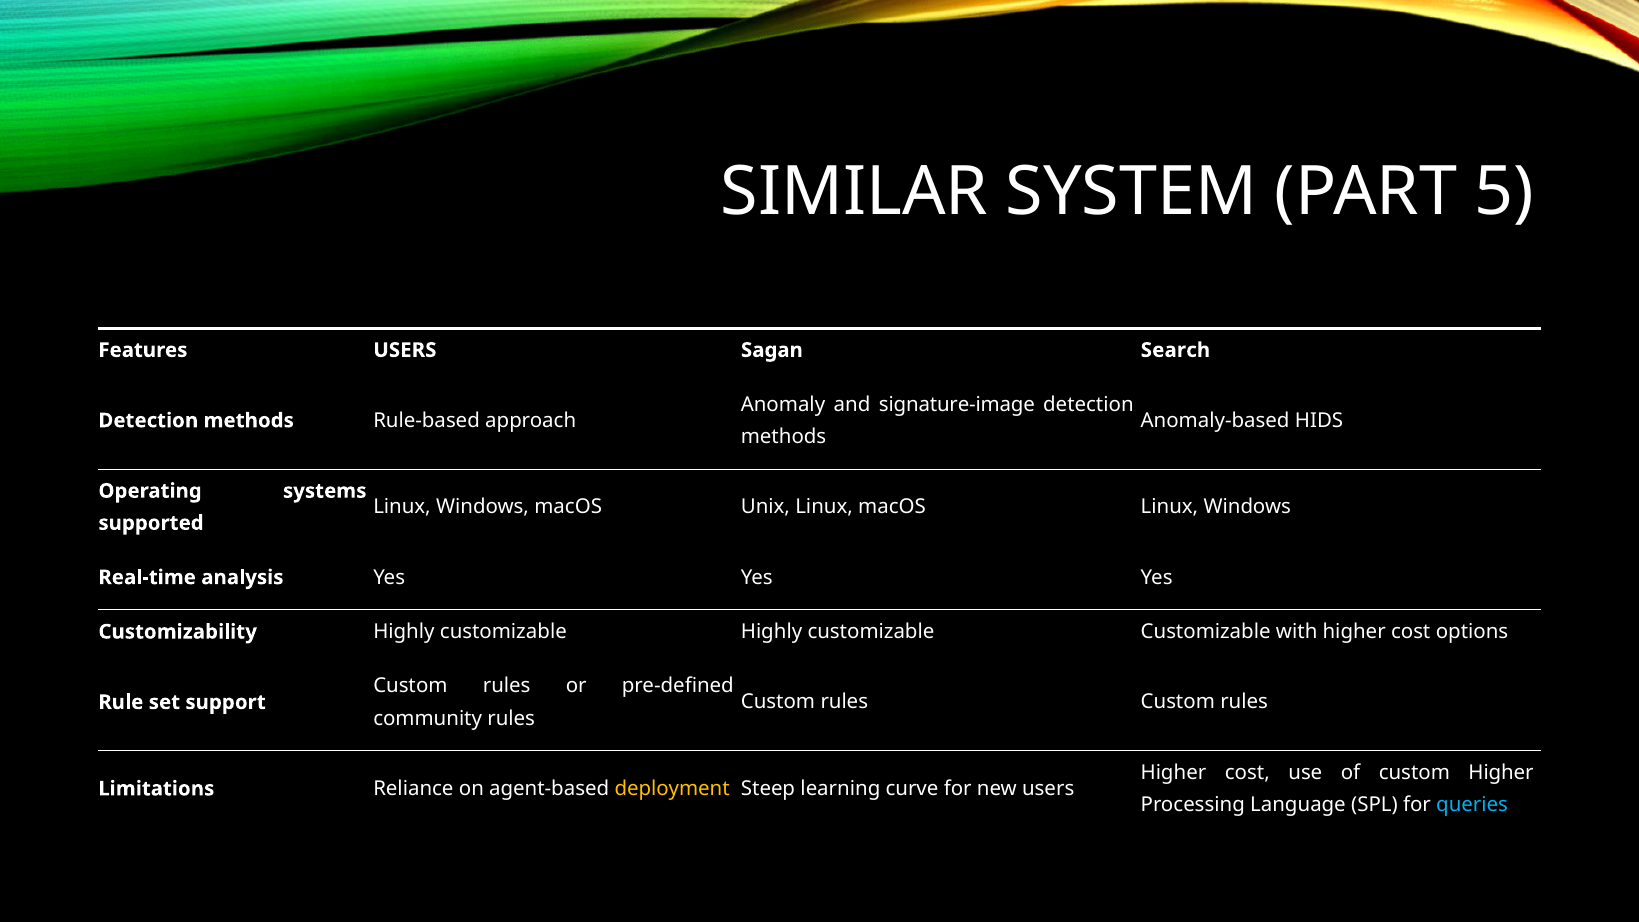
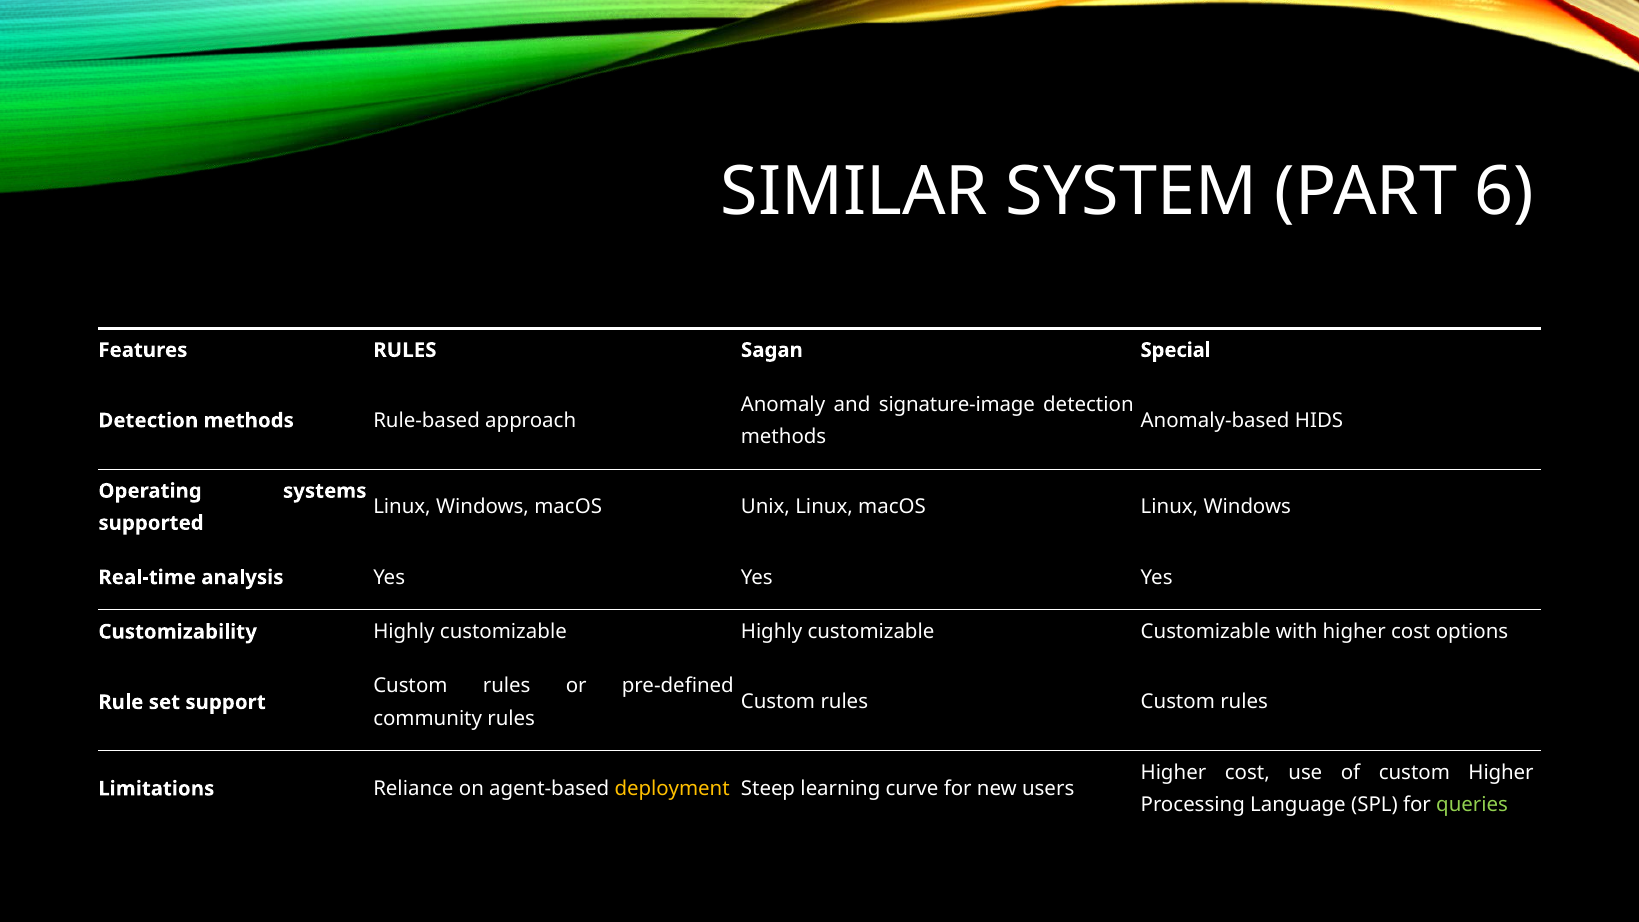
5: 5 -> 6
Features USERS: USERS -> RULES
Search: Search -> Special
queries colour: light blue -> light green
